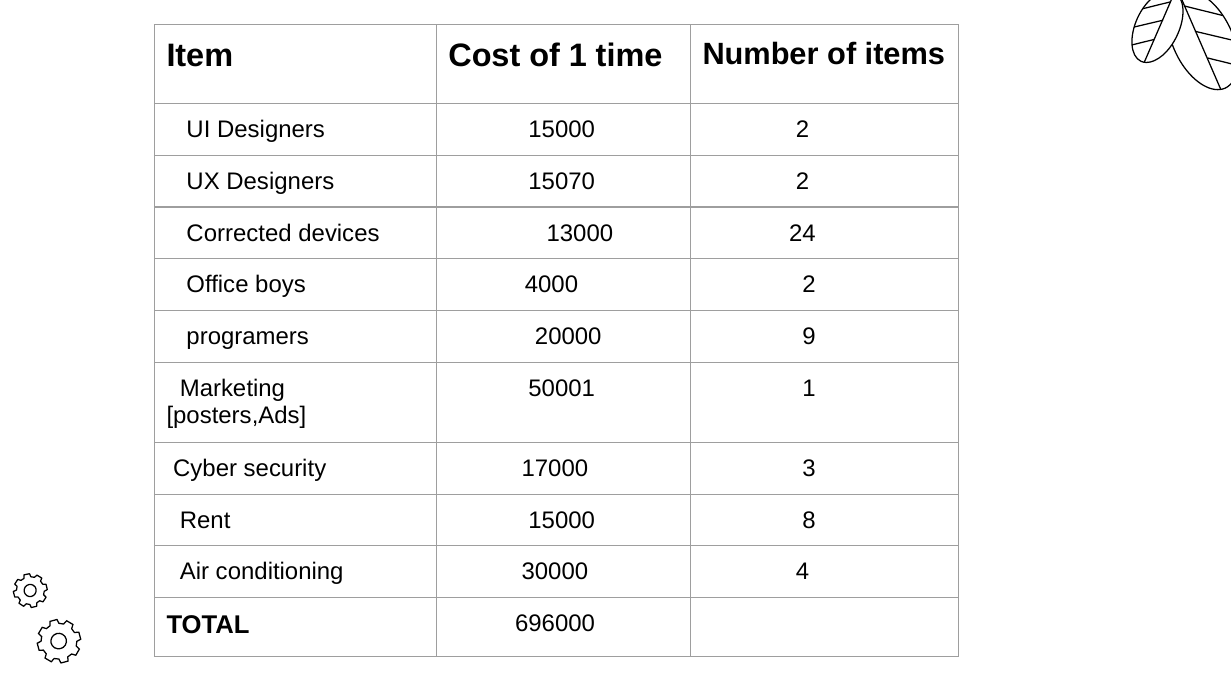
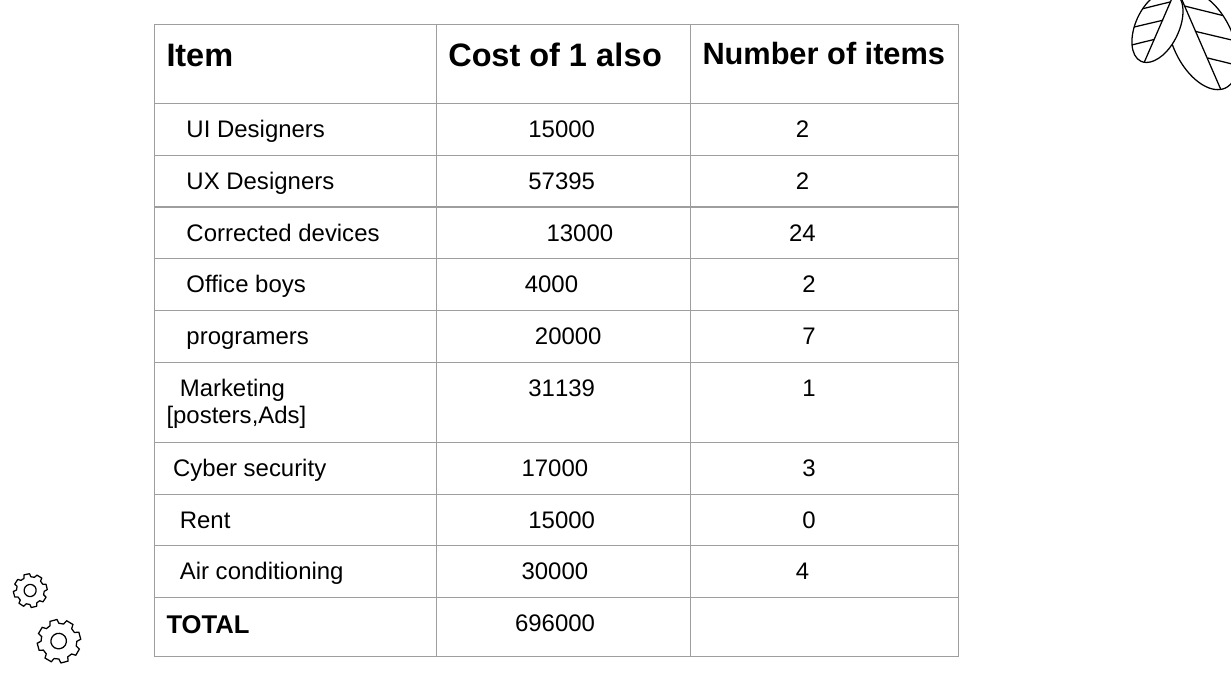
time: time -> also
15070: 15070 -> 57395
9: 9 -> 7
50001: 50001 -> 31139
8: 8 -> 0
